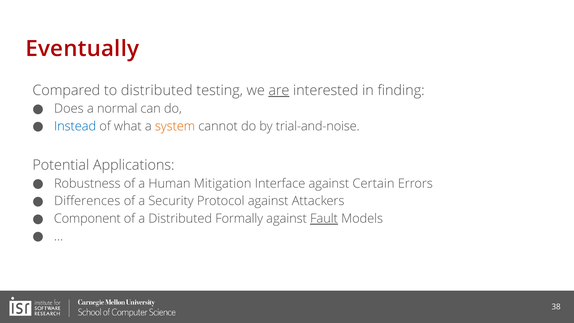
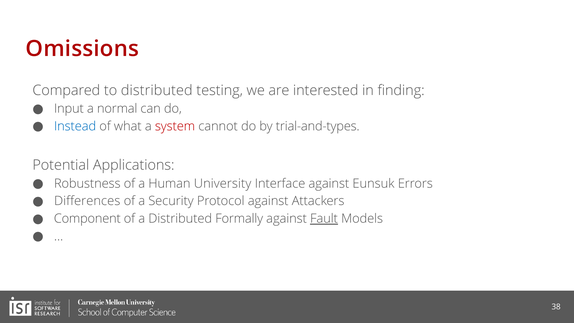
Eventually: Eventually -> Omissions
are underline: present -> none
Does: Does -> Input
system colour: orange -> red
trial-and-noise: trial-and-noise -> trial-and-types
Mitigation: Mitigation -> University
Certain: Certain -> Eunsuk
